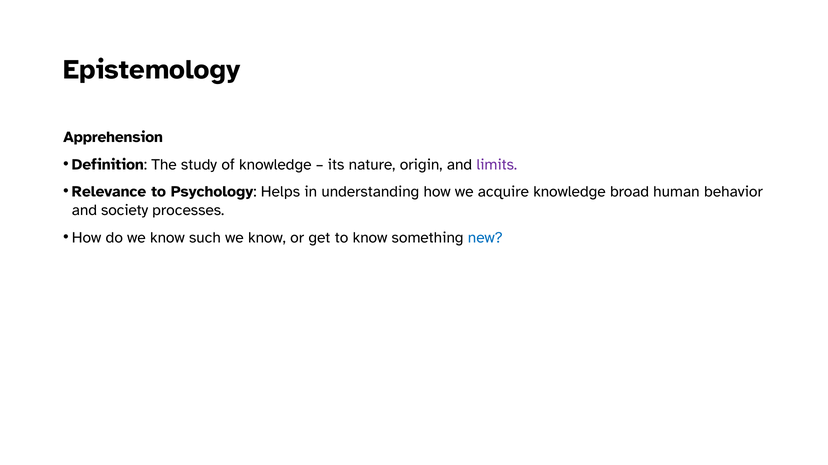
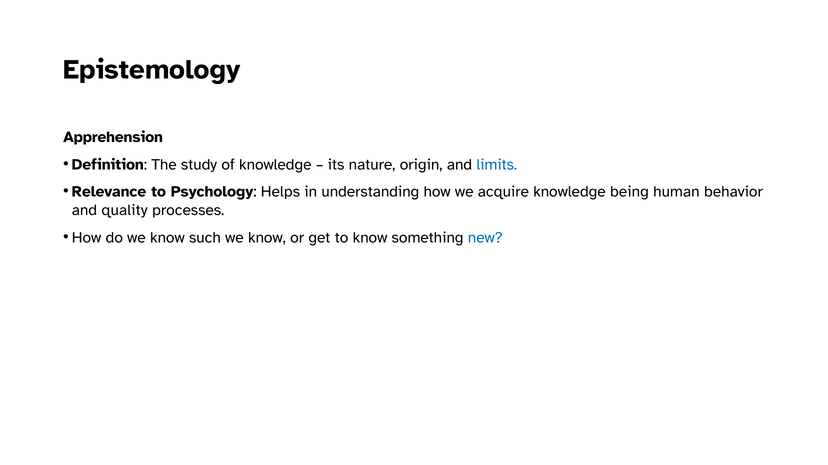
limits colour: purple -> blue
broad: broad -> being
society: society -> quality
